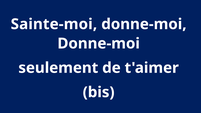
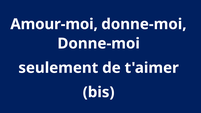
Sainte-moi: Sainte-moi -> Amour-moi
